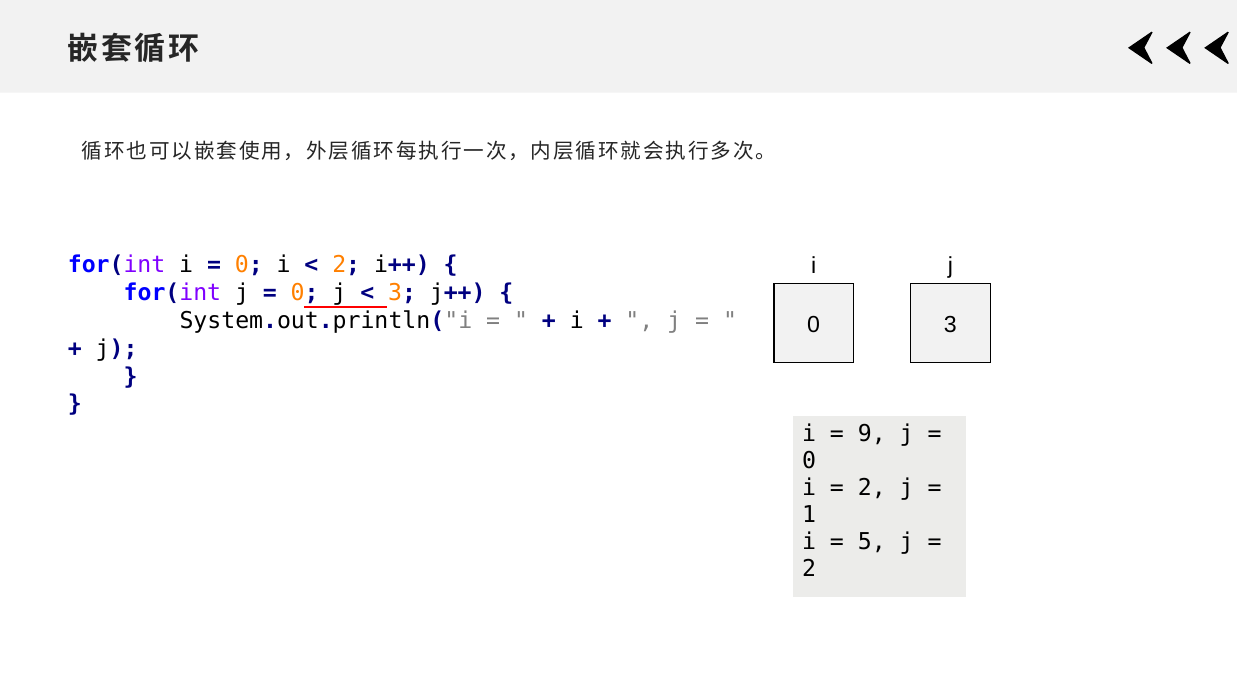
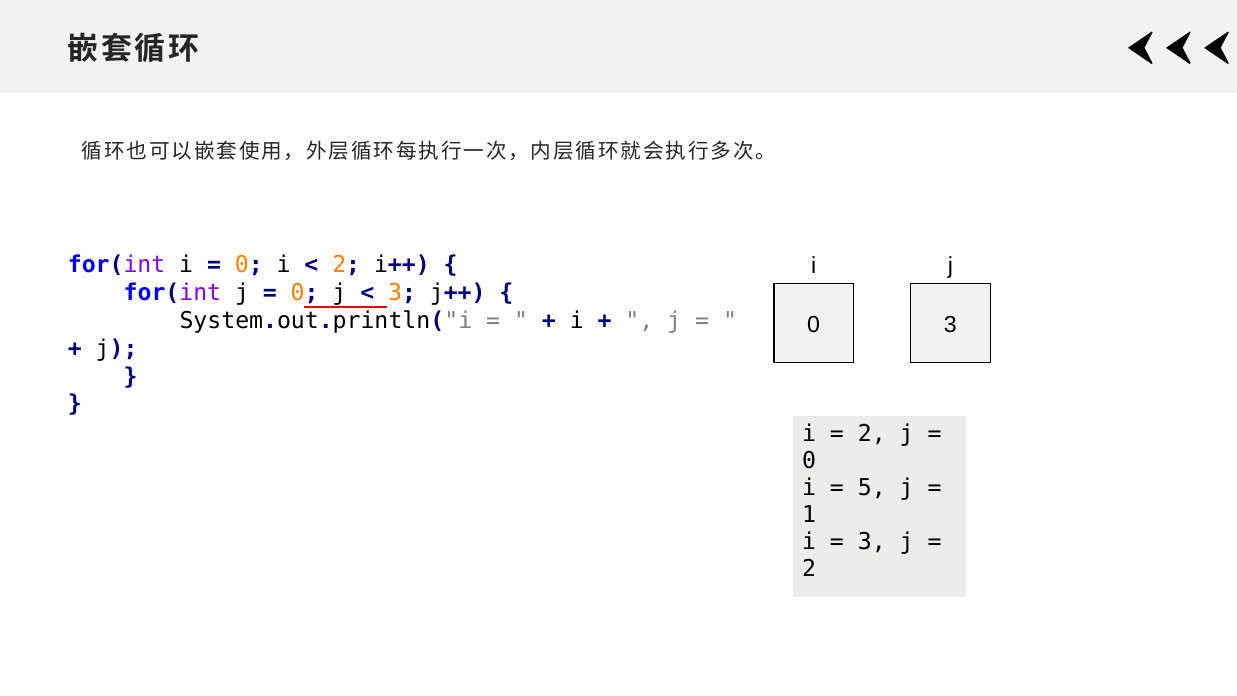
9 at (872, 434): 9 -> 2
2 at (872, 488): 2 -> 5
5 at (872, 542): 5 -> 3
